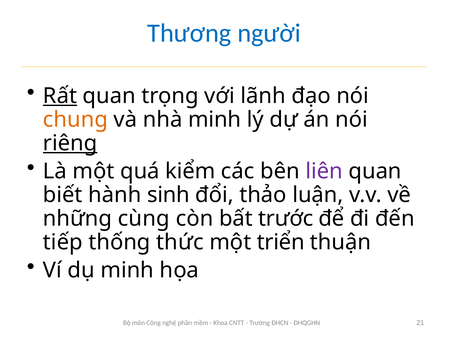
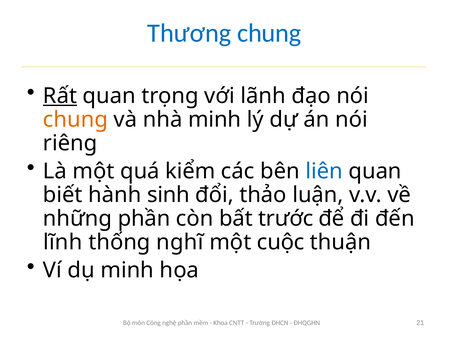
Thương người: người -> chung
riêng underline: present -> none
liên colour: purple -> blue
những cùng: cùng -> phần
tiếp: tiếp -> lĩnh
thức: thức -> nghĩ
triển: triển -> cuộc
